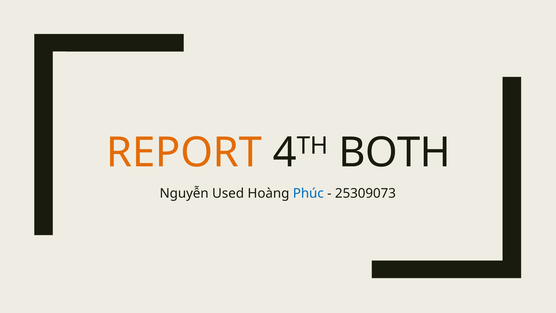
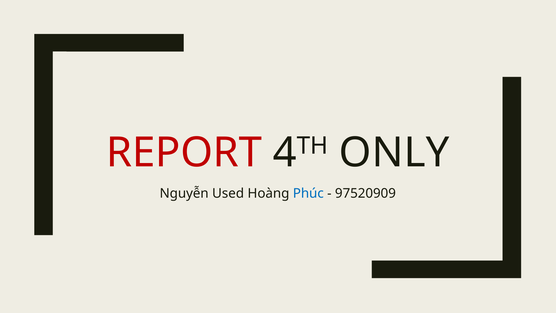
REPORT colour: orange -> red
BOTH: BOTH -> ONLY
25309073: 25309073 -> 97520909
